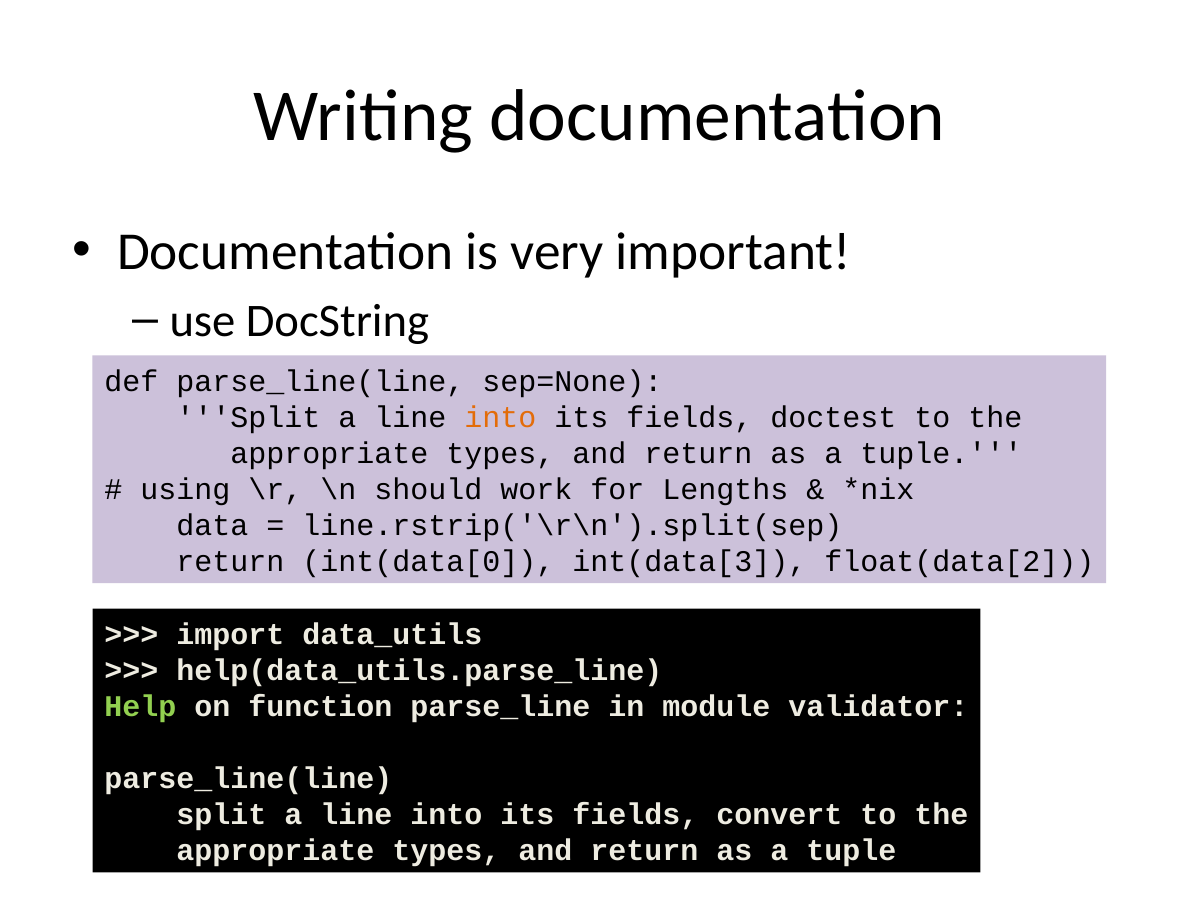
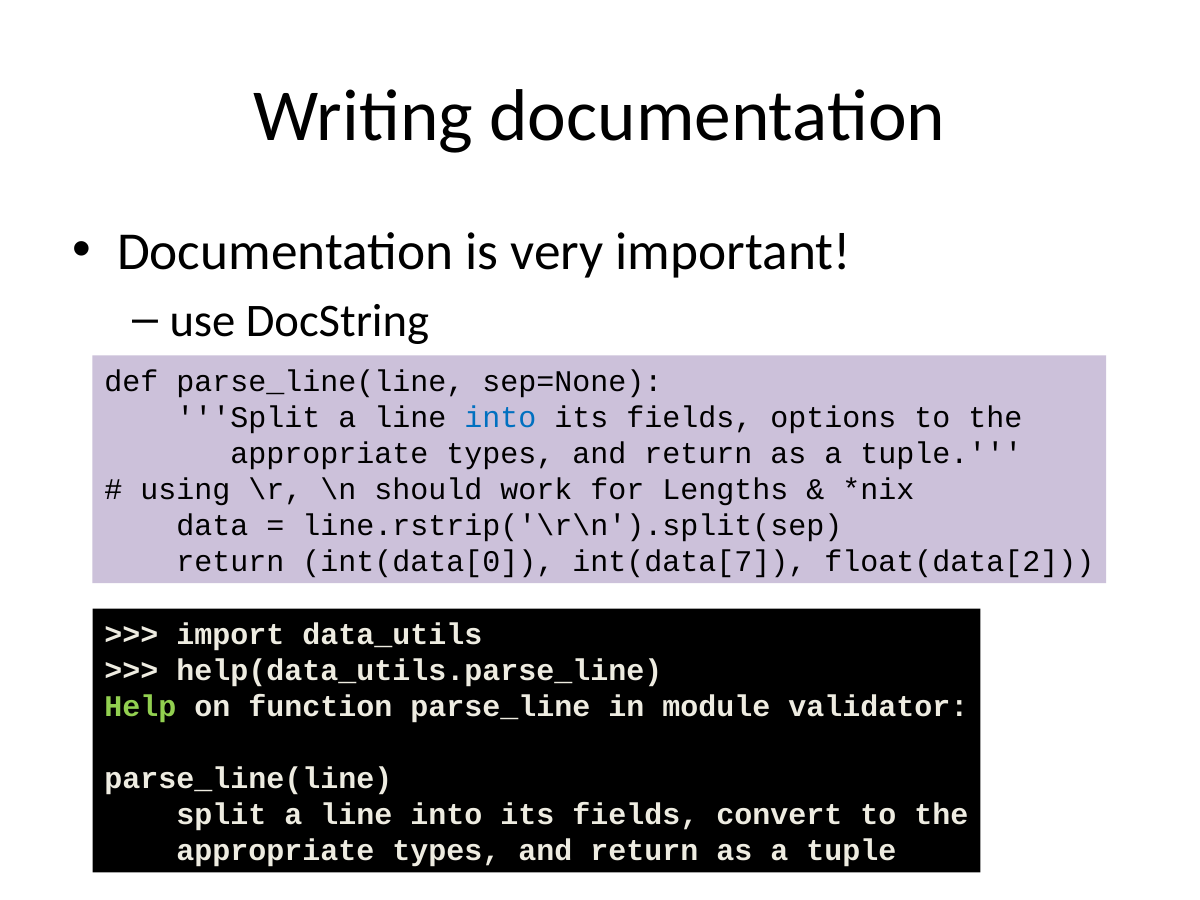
into at (500, 417) colour: orange -> blue
doctest: doctest -> options
int(data[3: int(data[3 -> int(data[7
